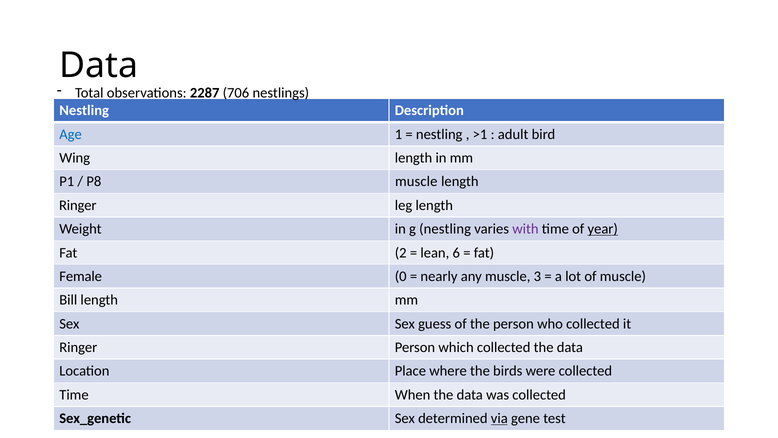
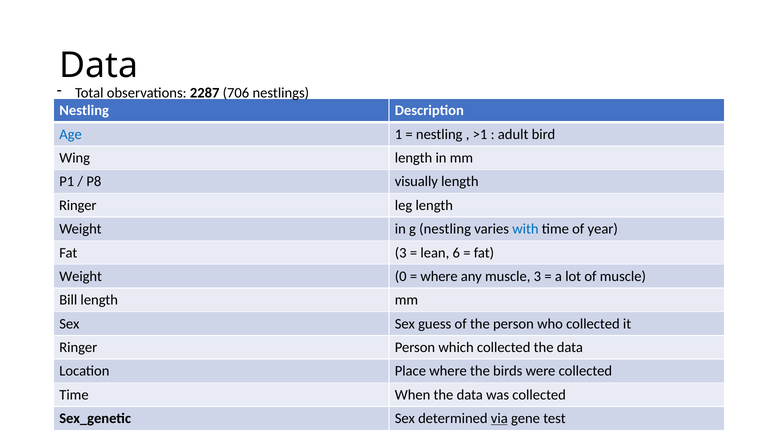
P8 muscle: muscle -> visually
with colour: purple -> blue
year underline: present -> none
Fat 2: 2 -> 3
Female at (81, 276): Female -> Weight
nearly at (439, 276): nearly -> where
